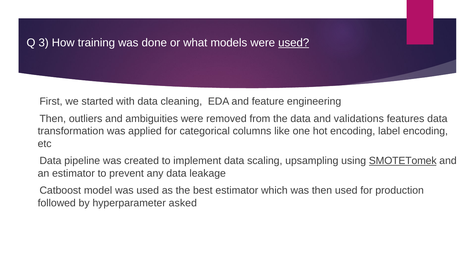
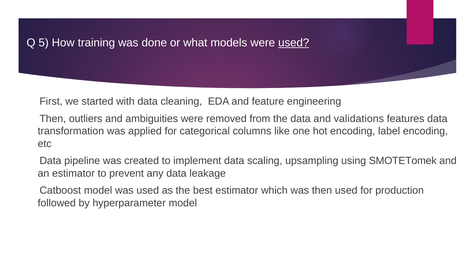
3: 3 -> 5
SMOTETomek underline: present -> none
hyperparameter asked: asked -> model
